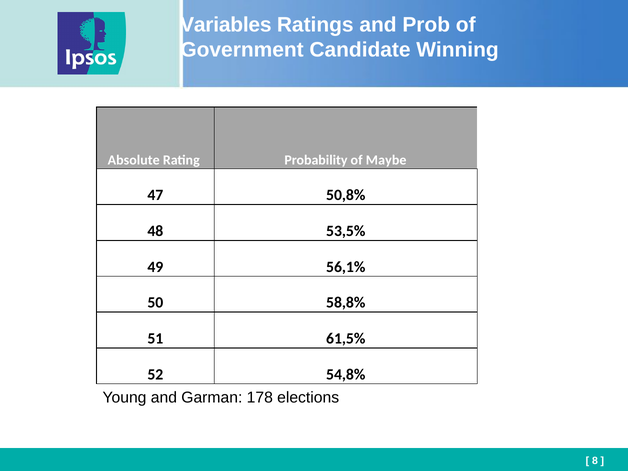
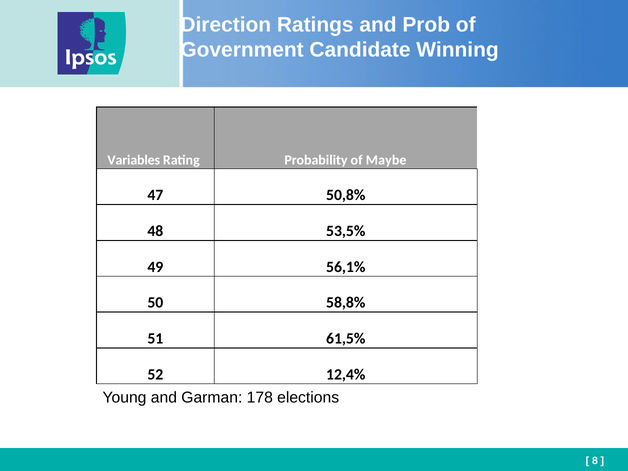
Variables: Variables -> Direction
Absolute: Absolute -> Variables
54,8%: 54,8% -> 12,4%
